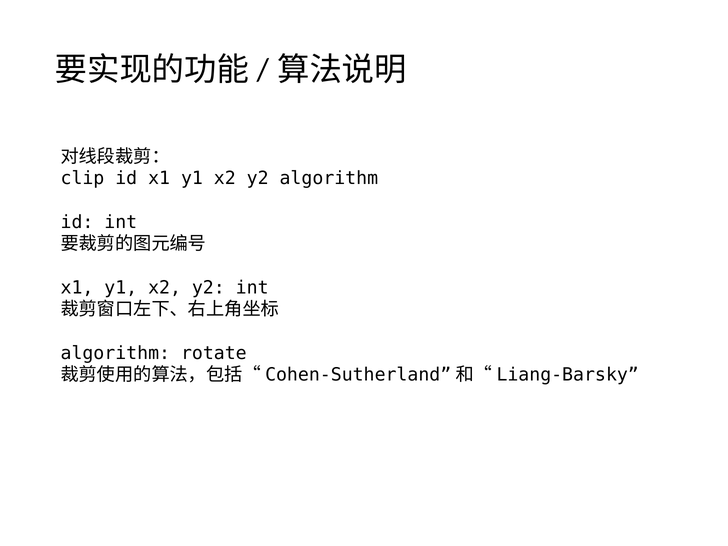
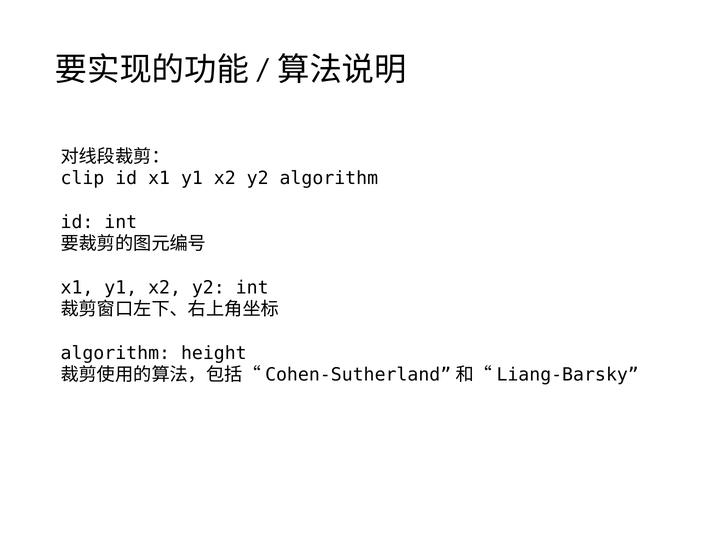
rotate: rotate -> height
